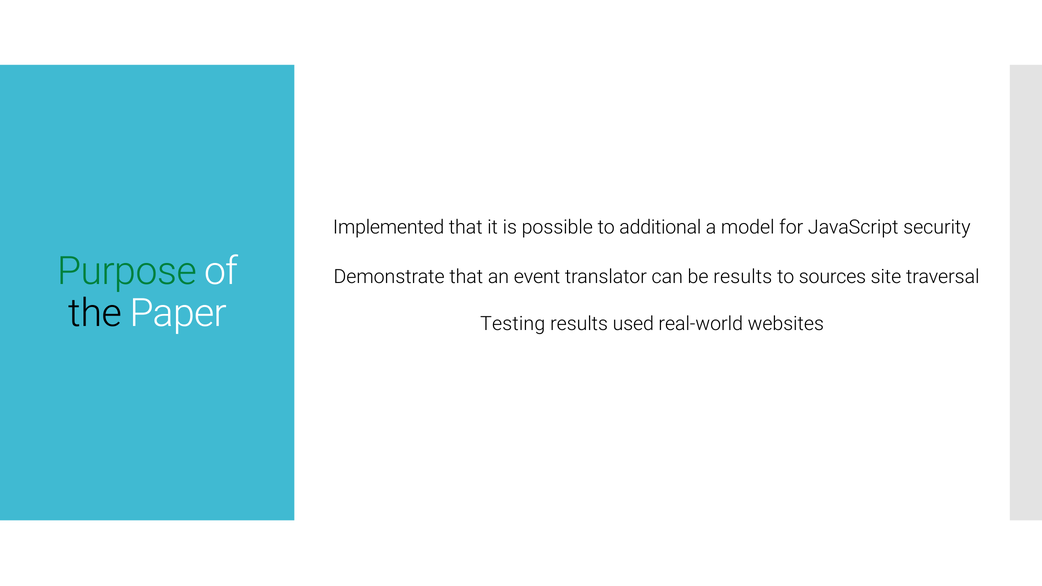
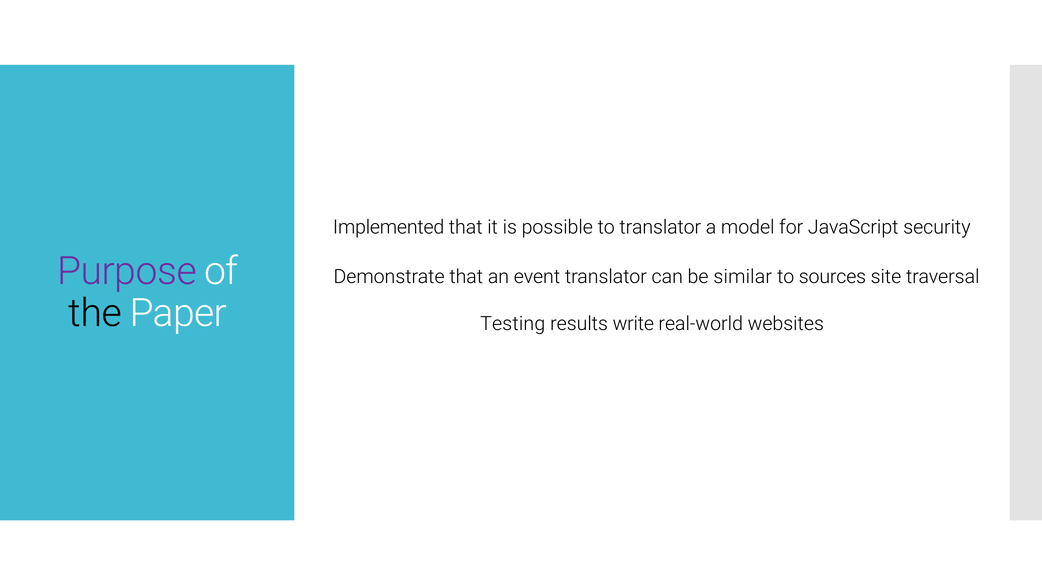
to additional: additional -> translator
Purpose colour: green -> purple
be results: results -> similar
used: used -> write
